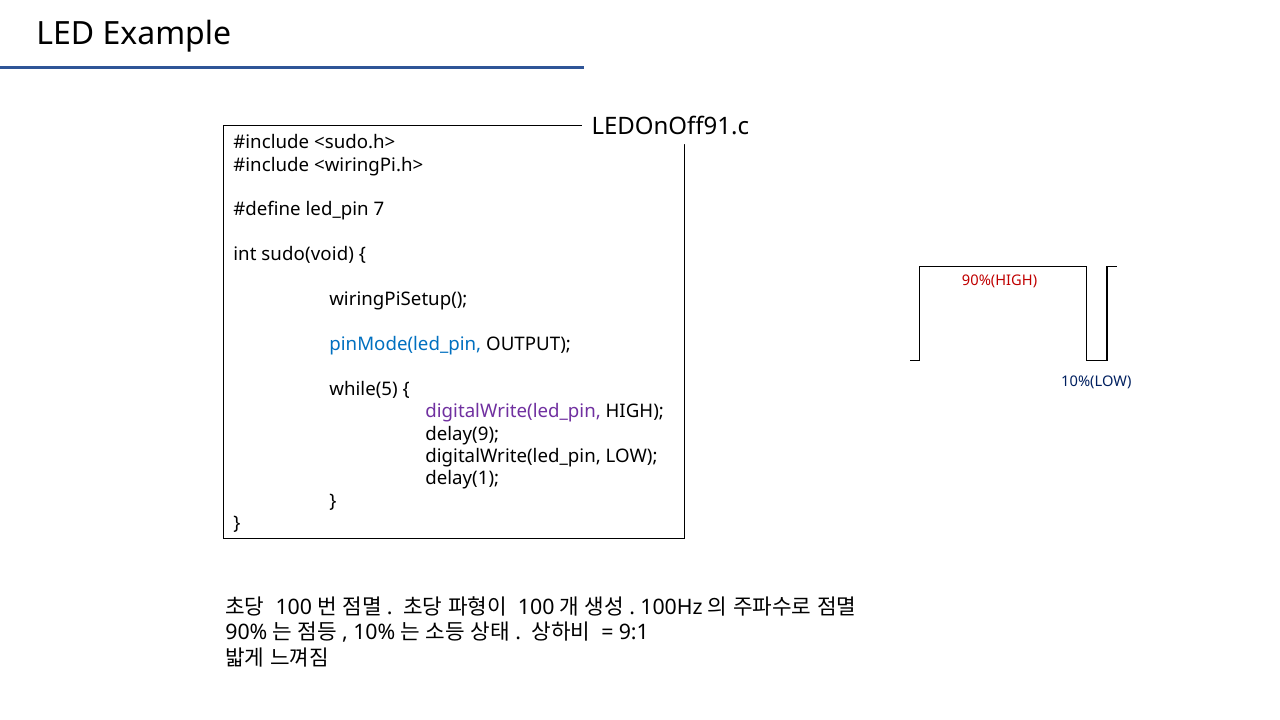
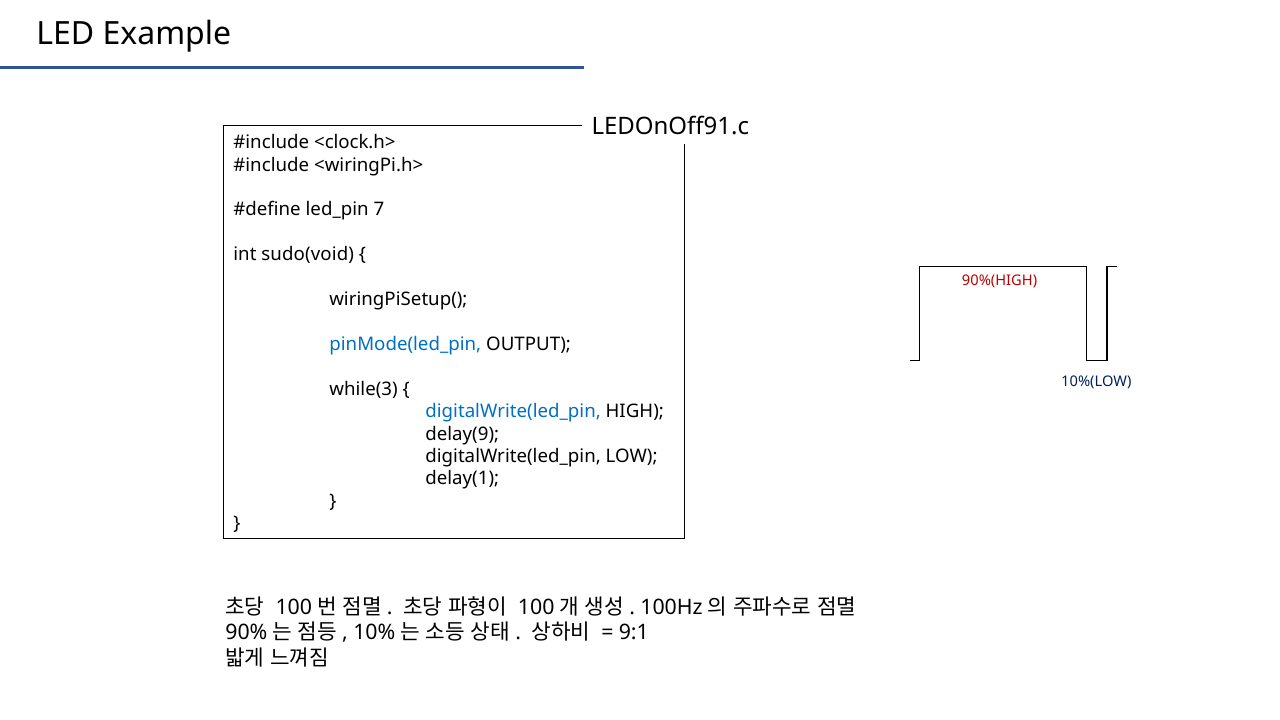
<sudo.h>: <sudo.h> -> <clock.h>
while(5: while(5 -> while(3
digitalWrite(led_pin at (513, 411) colour: purple -> blue
